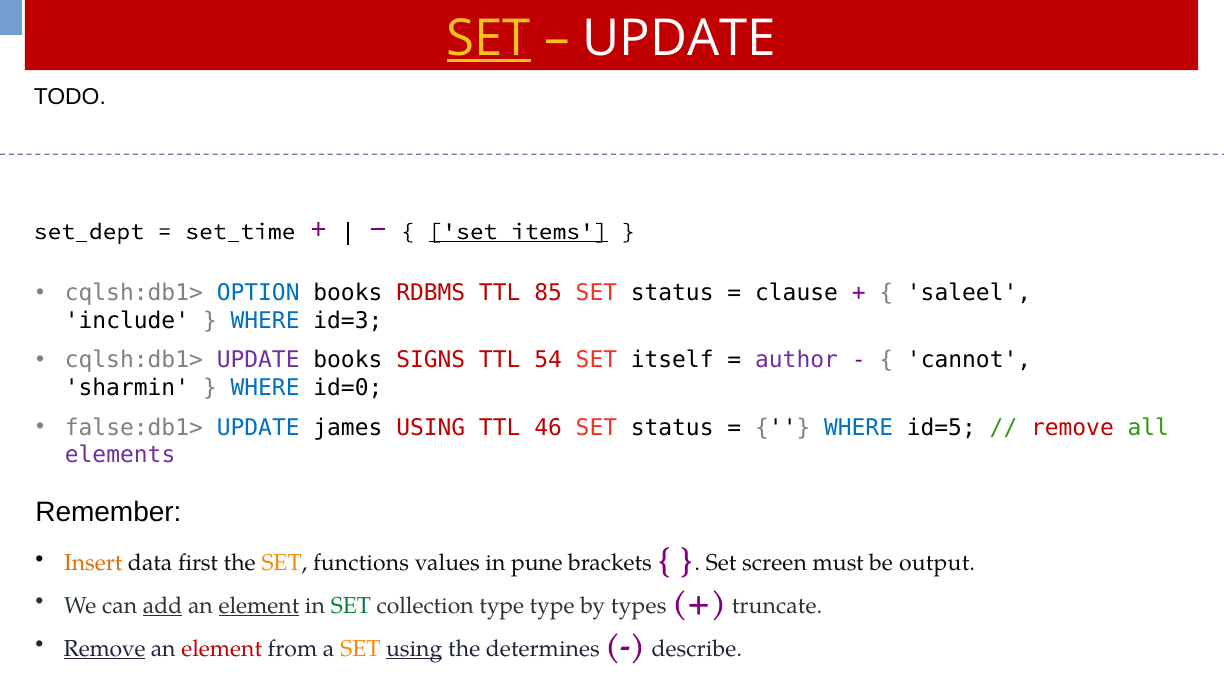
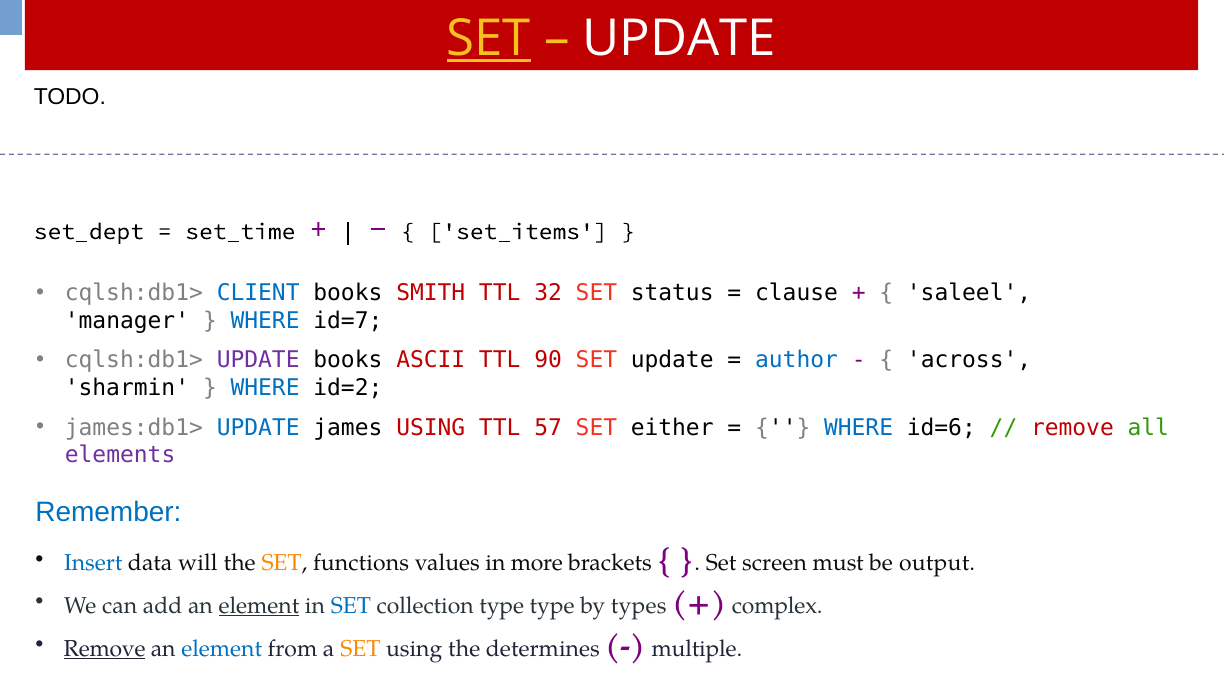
set_items underline: present -> none
OPTION: OPTION -> CLIENT
RDBMS: RDBMS -> SMITH
85: 85 -> 32
include: include -> manager
id=3: id=3 -> id=7
SIGNS: SIGNS -> ASCII
54: 54 -> 90
SET itself: itself -> update
author colour: purple -> blue
cannot: cannot -> across
id=0: id=0 -> id=2
false:db1>: false:db1> -> james:db1>
46: 46 -> 57
status at (672, 427): status -> either
id=5: id=5 -> id=6
Remember colour: black -> blue
Insert colour: orange -> blue
first: first -> will
pune: pune -> more
add underline: present -> none
SET at (351, 605) colour: green -> blue
truncate: truncate -> complex
element at (222, 648) colour: red -> blue
using at (414, 648) underline: present -> none
describe: describe -> multiple
